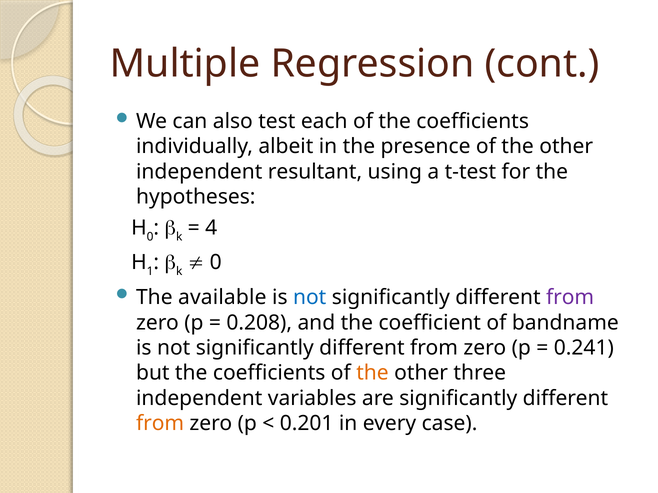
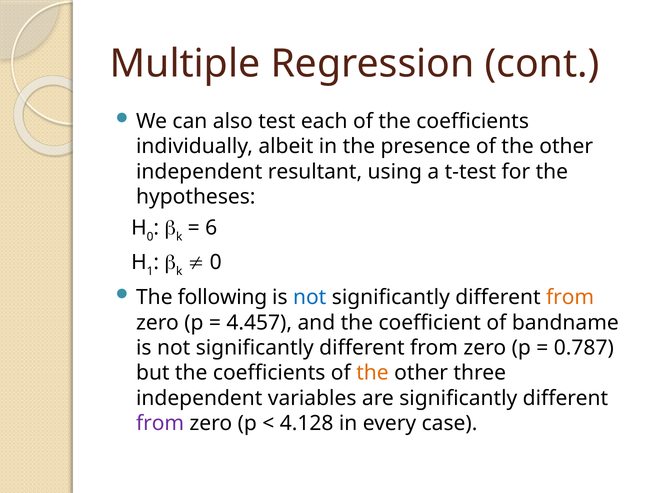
4: 4 -> 6
available: available -> following
from at (570, 298) colour: purple -> orange
0.208: 0.208 -> 4.457
0.241: 0.241 -> 0.787
from at (160, 424) colour: orange -> purple
0.201: 0.201 -> 4.128
